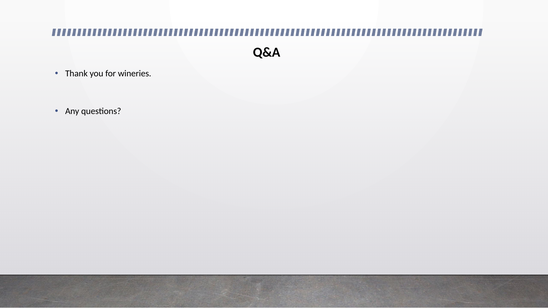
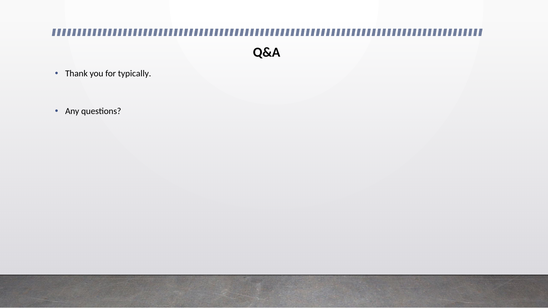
wineries: wineries -> typically
